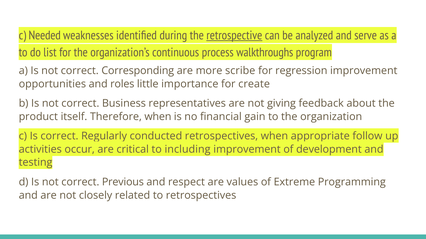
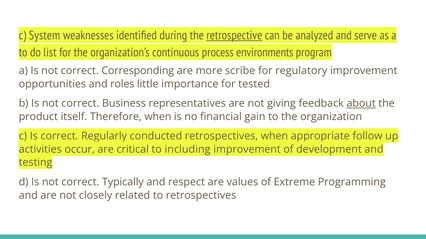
Needed: Needed -> System
walkthroughs: walkthroughs -> environments
regression: regression -> regulatory
create: create -> tested
about underline: none -> present
Previous: Previous -> Typically
